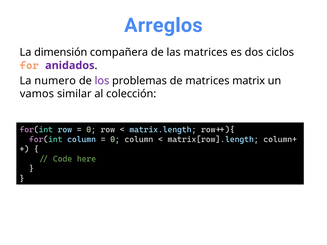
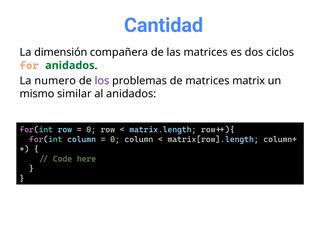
Arreglos: Arreglos -> Cantidad
anidados at (70, 66) colour: purple -> green
vamos: vamos -> mismo
al colección: colección -> anidados
